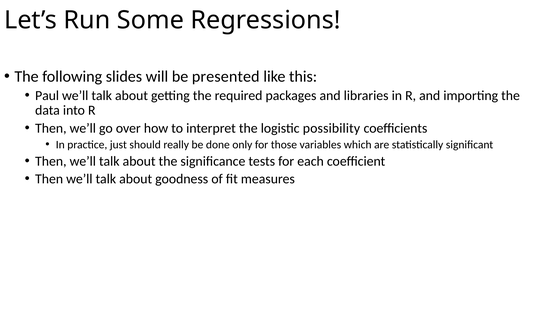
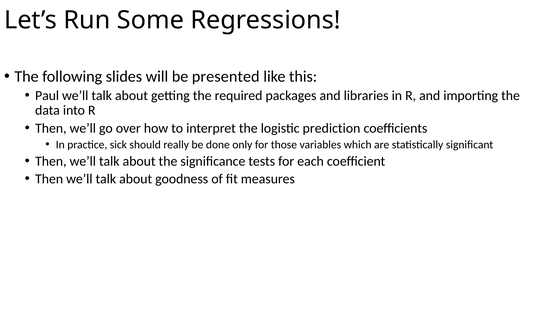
possibility: possibility -> prediction
just: just -> sick
